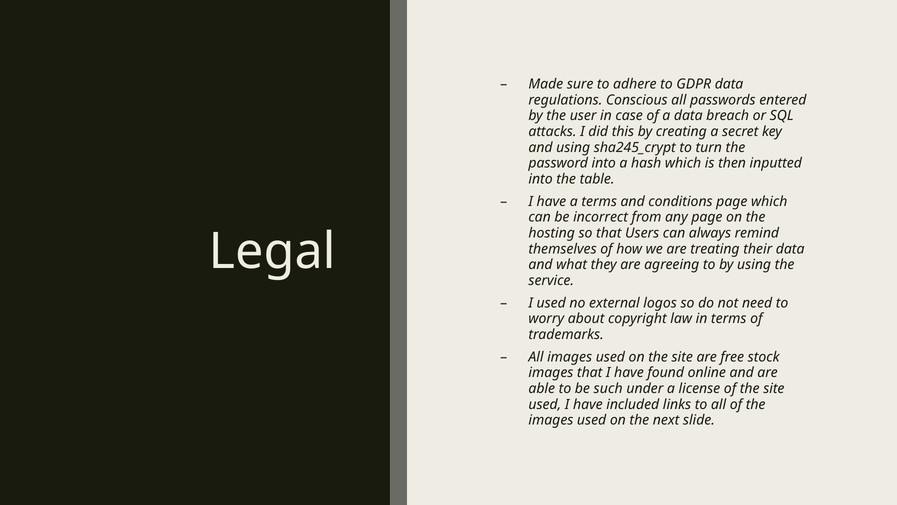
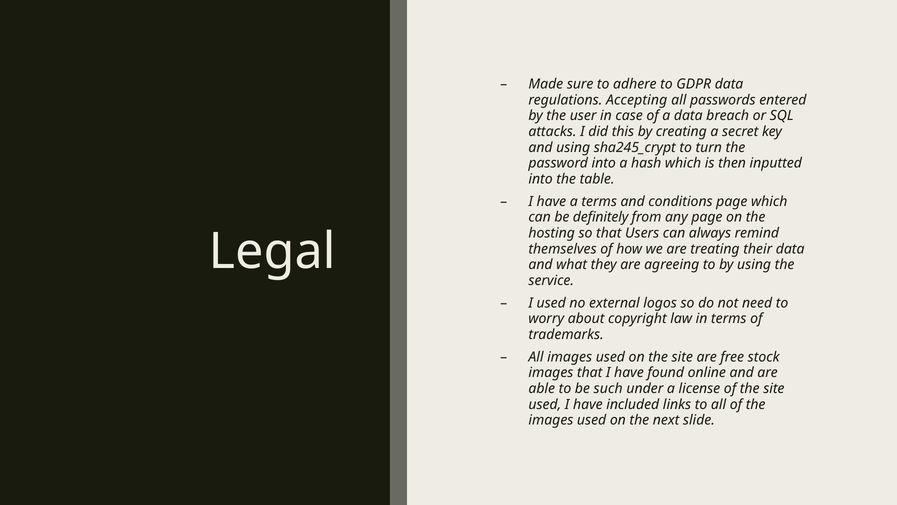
Conscious: Conscious -> Accepting
incorrect: incorrect -> definitely
